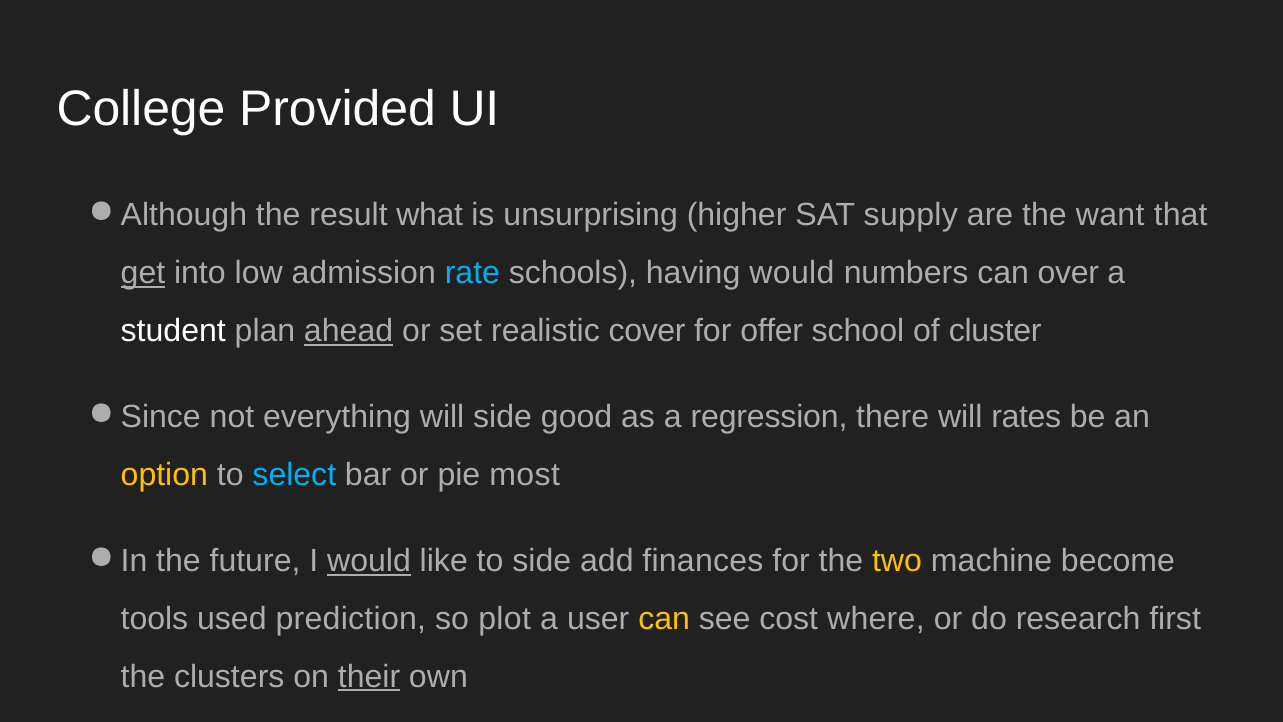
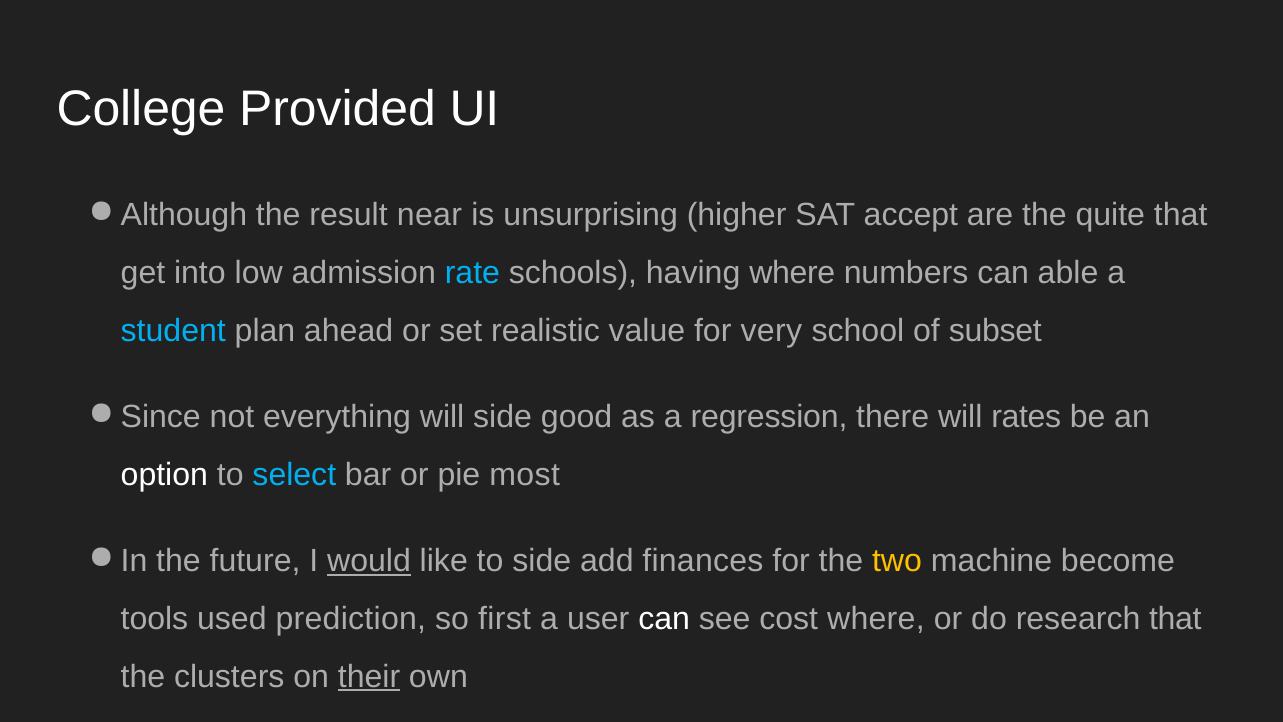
what: what -> near
supply: supply -> accept
want: want -> quite
get underline: present -> none
having would: would -> where
over: over -> able
student colour: white -> light blue
ahead underline: present -> none
cover: cover -> value
offer: offer -> very
cluster: cluster -> subset
option colour: yellow -> white
plot: plot -> first
can at (664, 619) colour: yellow -> white
research first: first -> that
